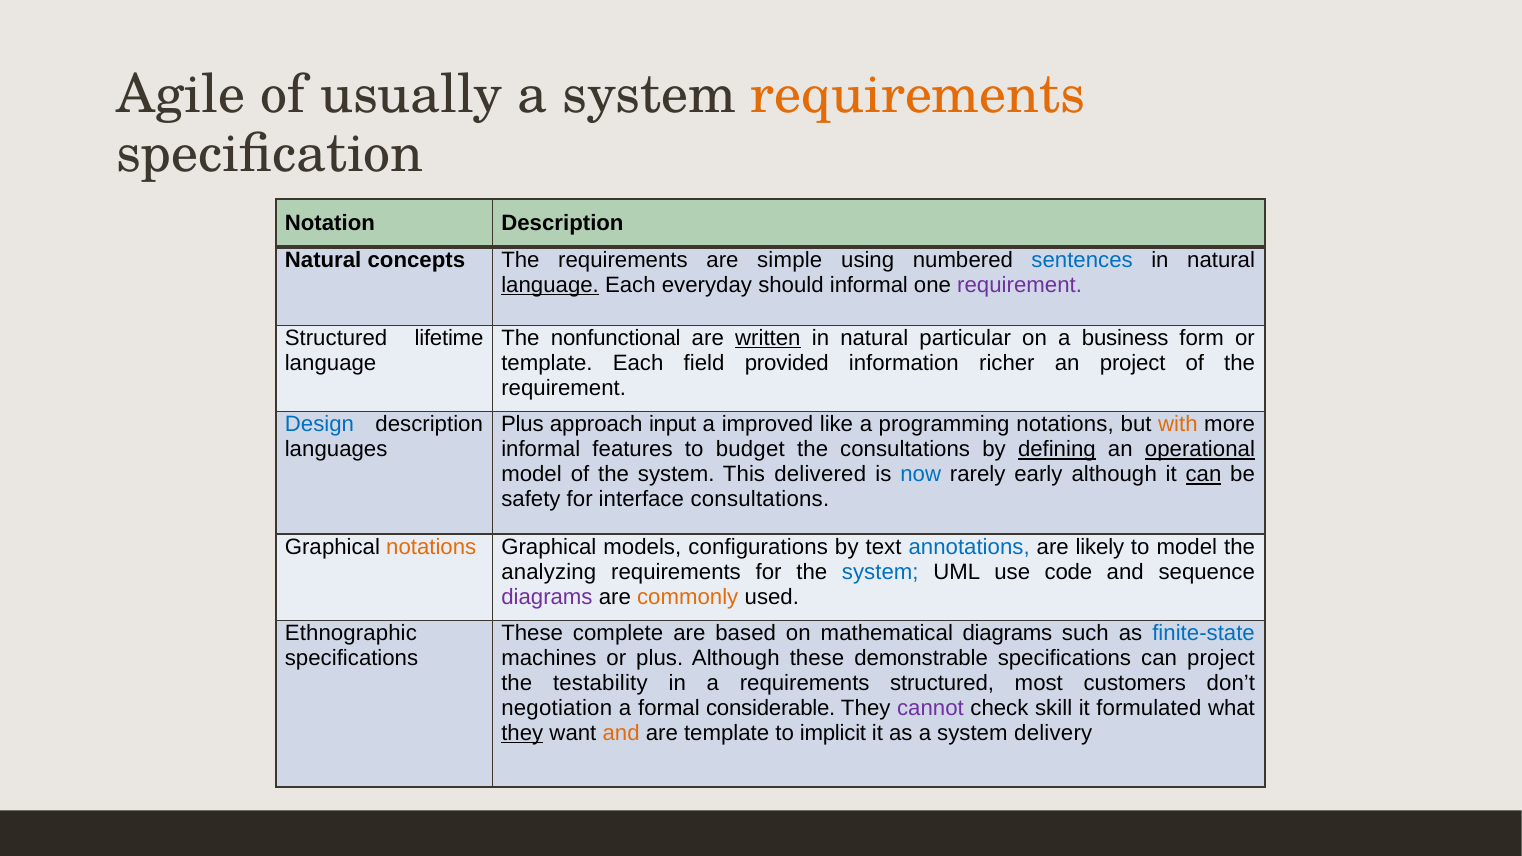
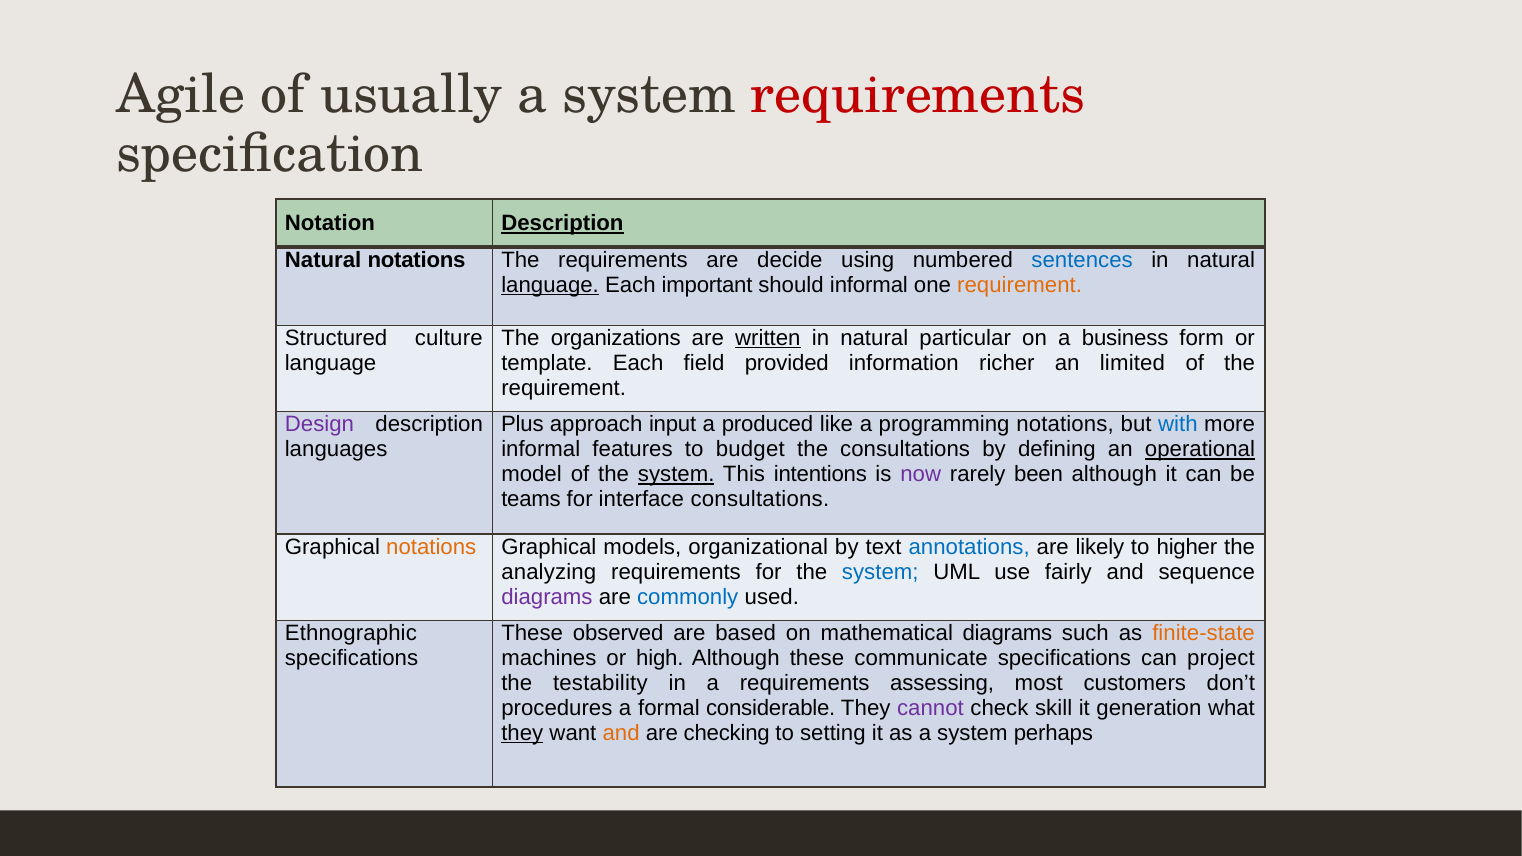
requirements at (918, 95) colour: orange -> red
Description at (562, 223) underline: none -> present
Natural concepts: concepts -> notations
simple: simple -> decide
everyday: everyday -> important
requirement at (1020, 285) colour: purple -> orange
lifetime: lifetime -> culture
nonfunctional: nonfunctional -> organizations
an project: project -> limited
Design colour: blue -> purple
improved: improved -> produced
with colour: orange -> blue
defining underline: present -> none
system at (676, 474) underline: none -> present
delivered: delivered -> intentions
now colour: blue -> purple
early: early -> been
can at (1204, 474) underline: present -> none
safety: safety -> teams
configurations: configurations -> organizational
to model: model -> higher
code: code -> fairly
commonly colour: orange -> blue
complete: complete -> observed
finite-state colour: blue -> orange
or plus: plus -> high
demonstrable: demonstrable -> communicate
requirements structured: structured -> assessing
negotiation: negotiation -> procedures
formulated: formulated -> generation
are template: template -> checking
implicit: implicit -> setting
delivery: delivery -> perhaps
